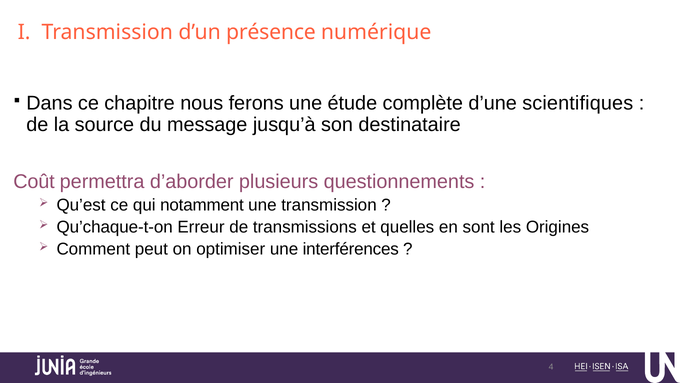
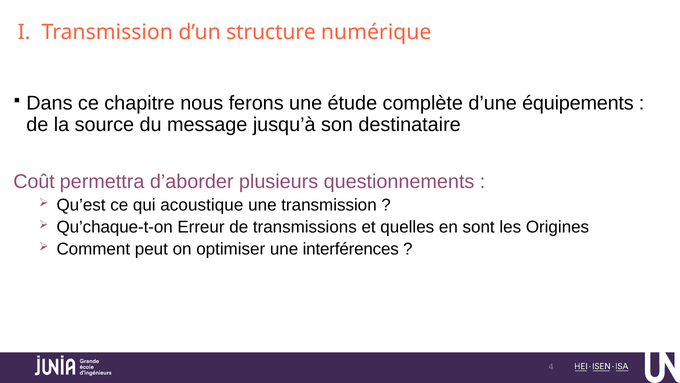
présence: présence -> structure
scientifiques: scientifiques -> équipements
notamment: notamment -> acoustique
